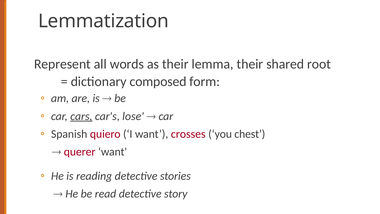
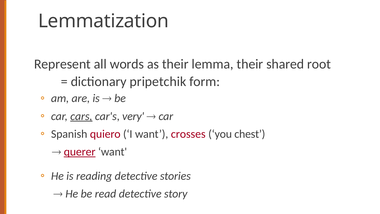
composed: composed -> pripetchik
lose: lose -> very
querer underline: none -> present
